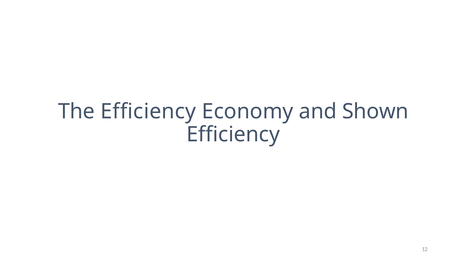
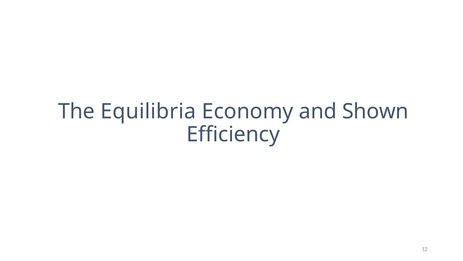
The Efficiency: Efficiency -> Equilibria
